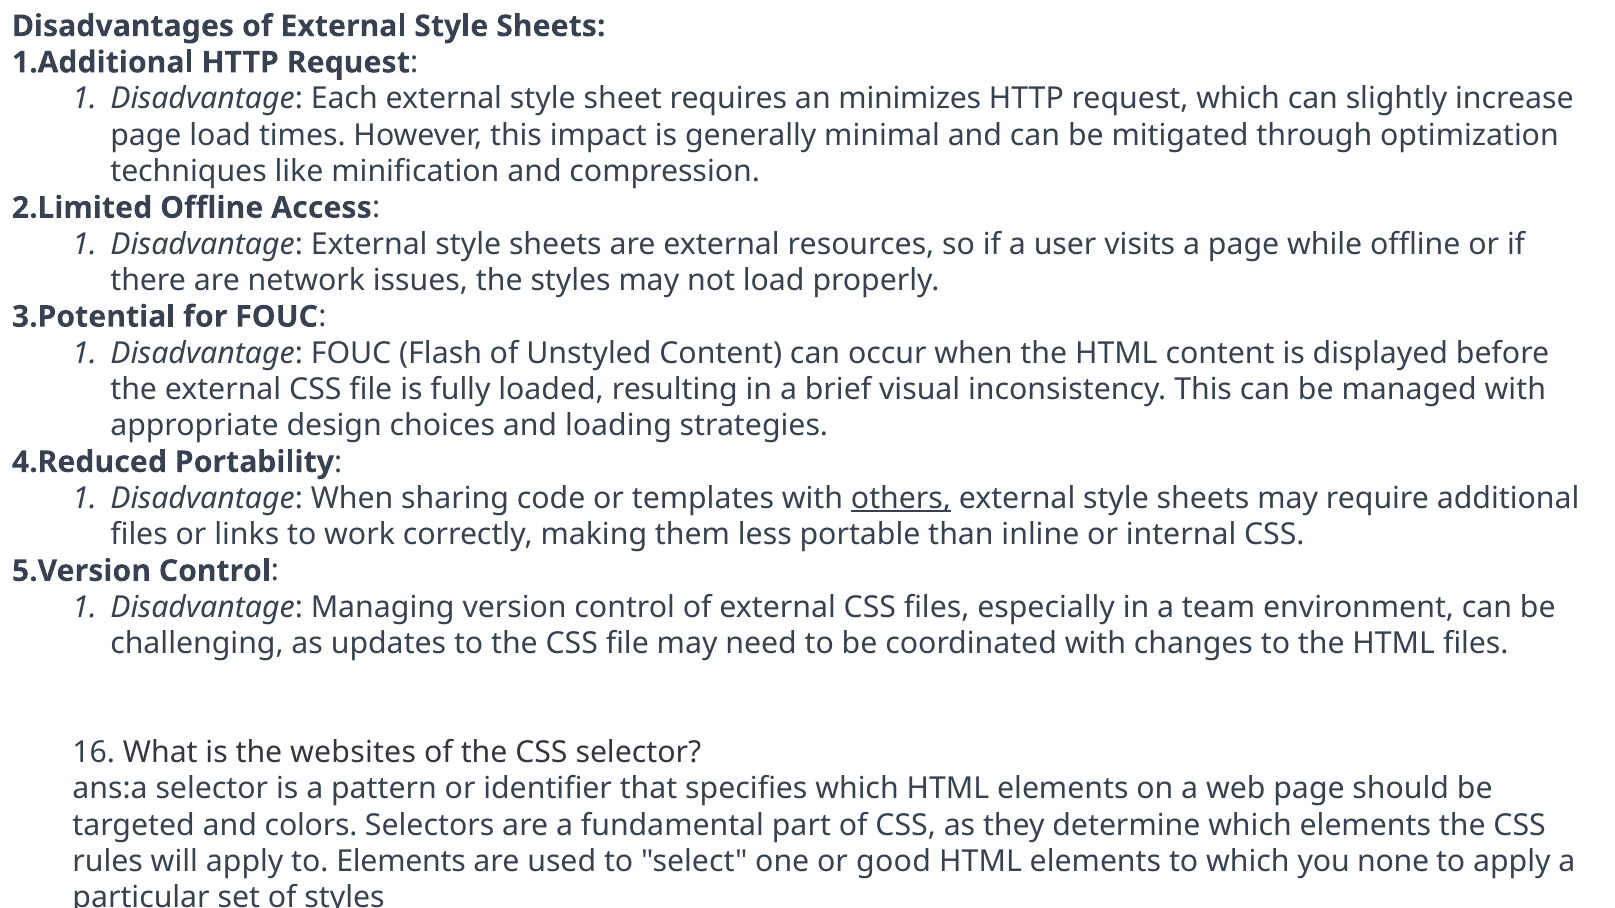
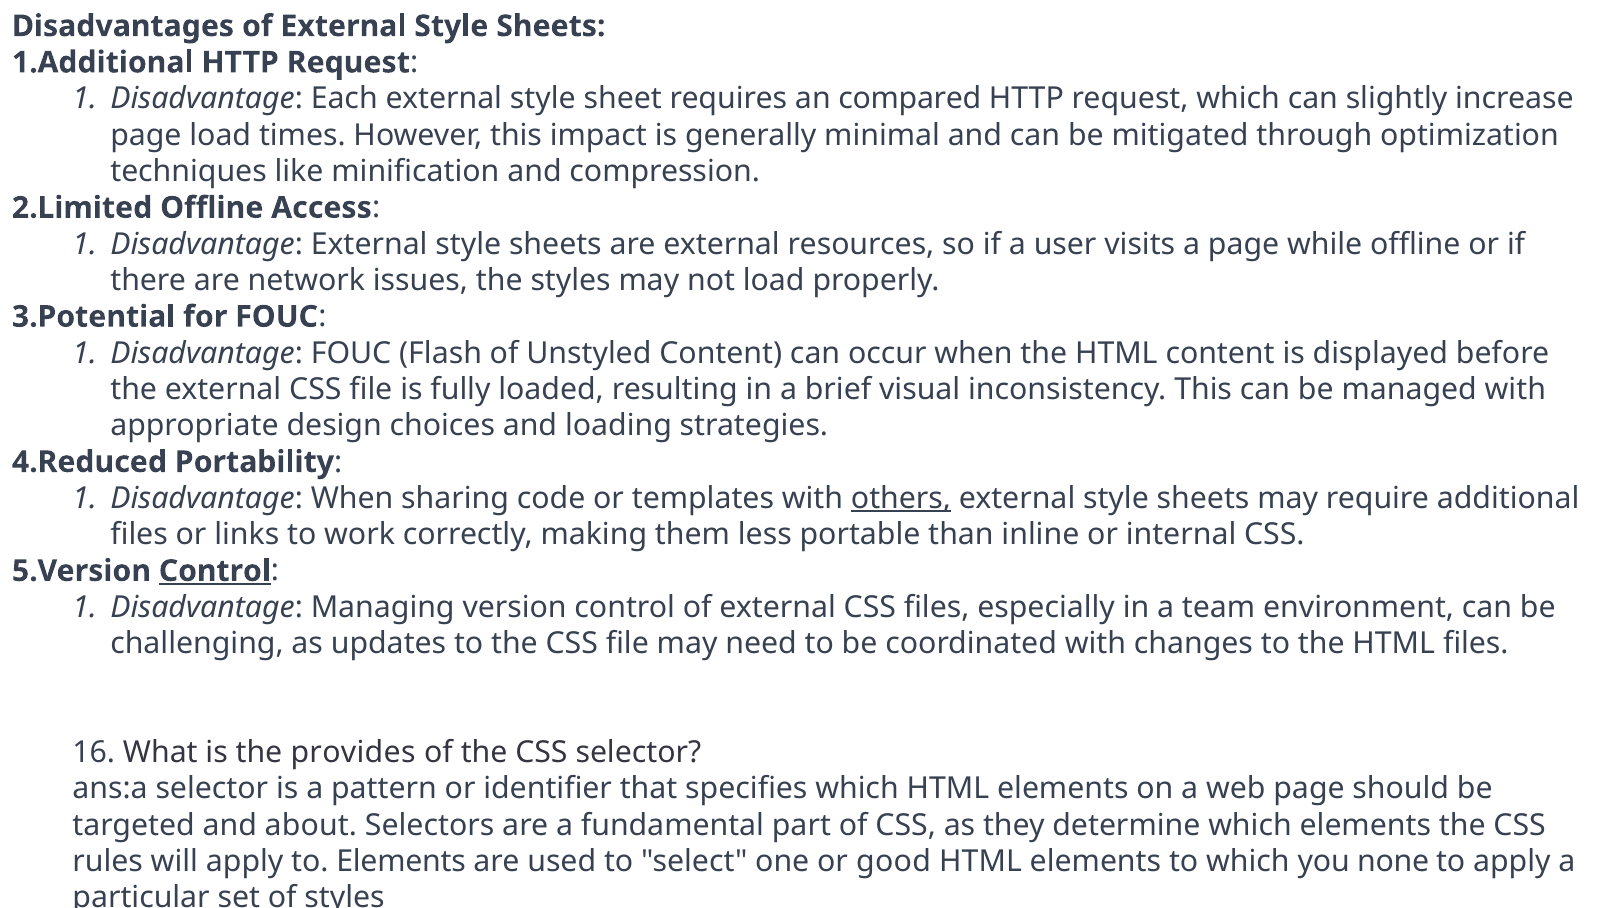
minimizes: minimizes -> compared
Control at (215, 571) underline: none -> present
websites: websites -> provides
colors: colors -> about
